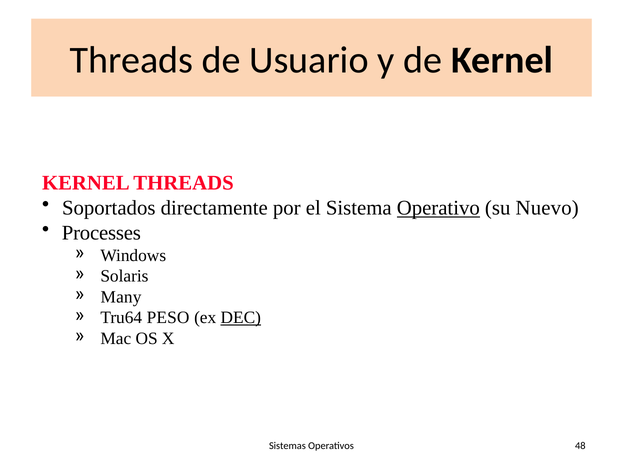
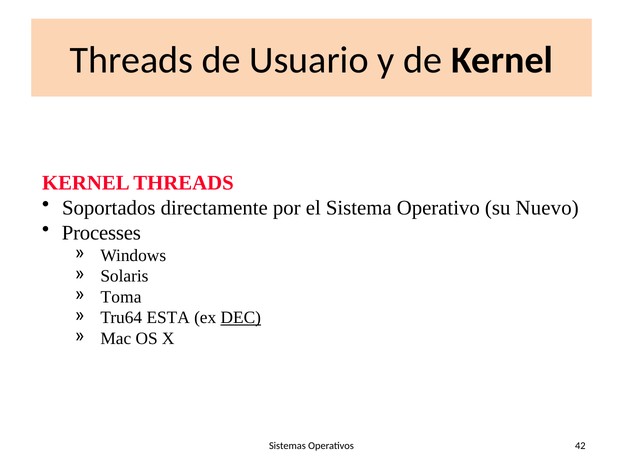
Operativo underline: present -> none
Many: Many -> Toma
PESO: PESO -> ESTA
48: 48 -> 42
